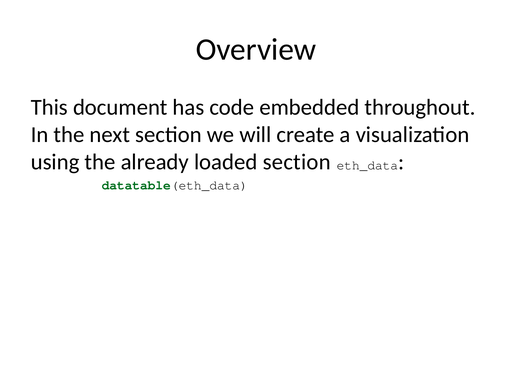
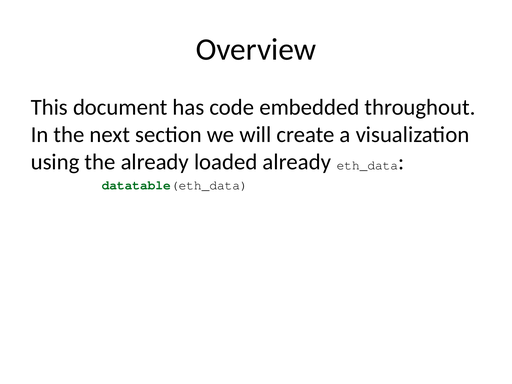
loaded section: section -> already
